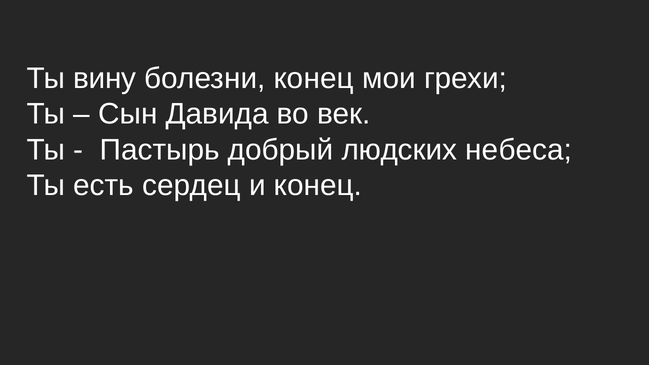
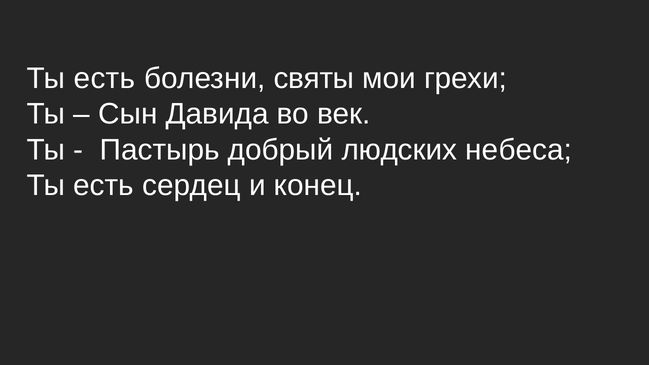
вину at (105, 78): вину -> есть
болезни конец: конец -> святы
